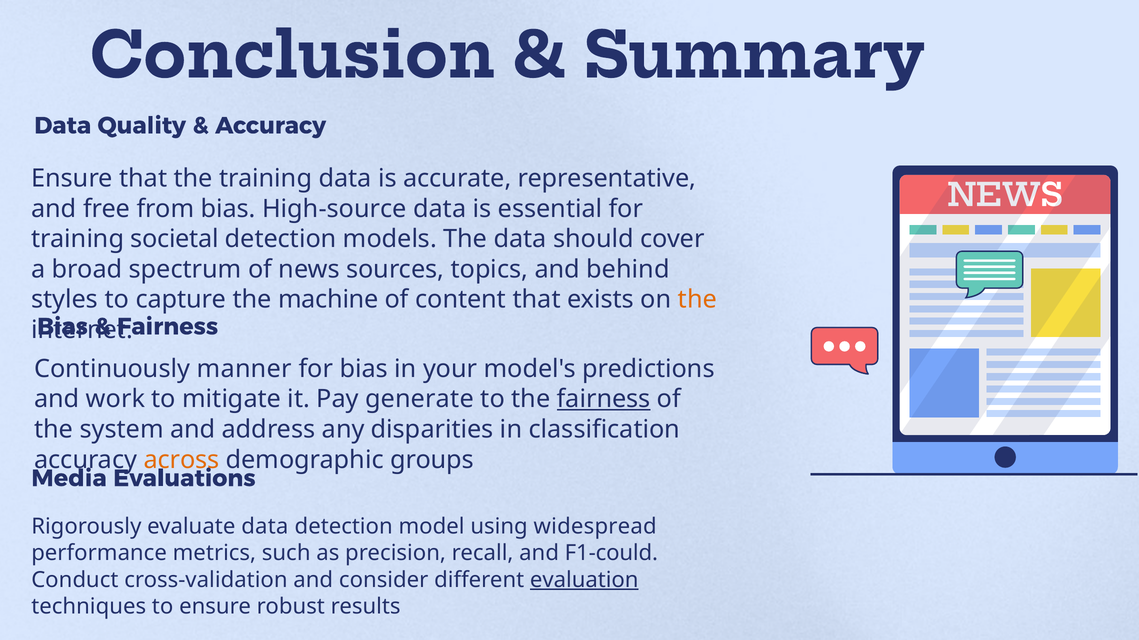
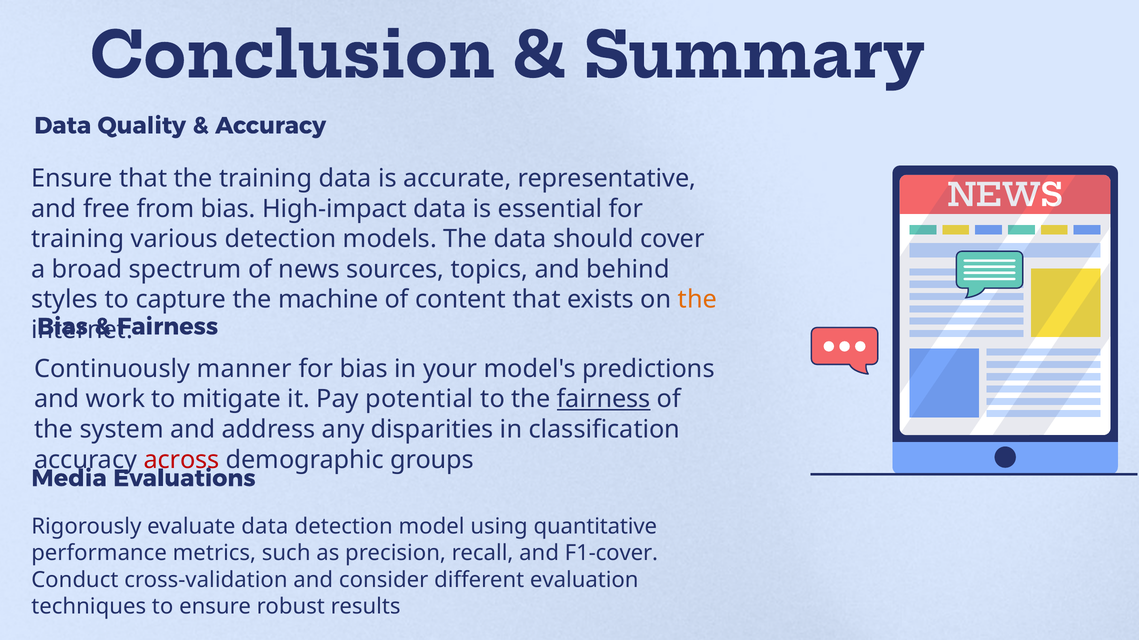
High-source: High-source -> High-impact
societal: societal -> various
generate: generate -> potential
across colour: orange -> red
widespread: widespread -> quantitative
F1-could: F1-could -> F1-cover
evaluation underline: present -> none
